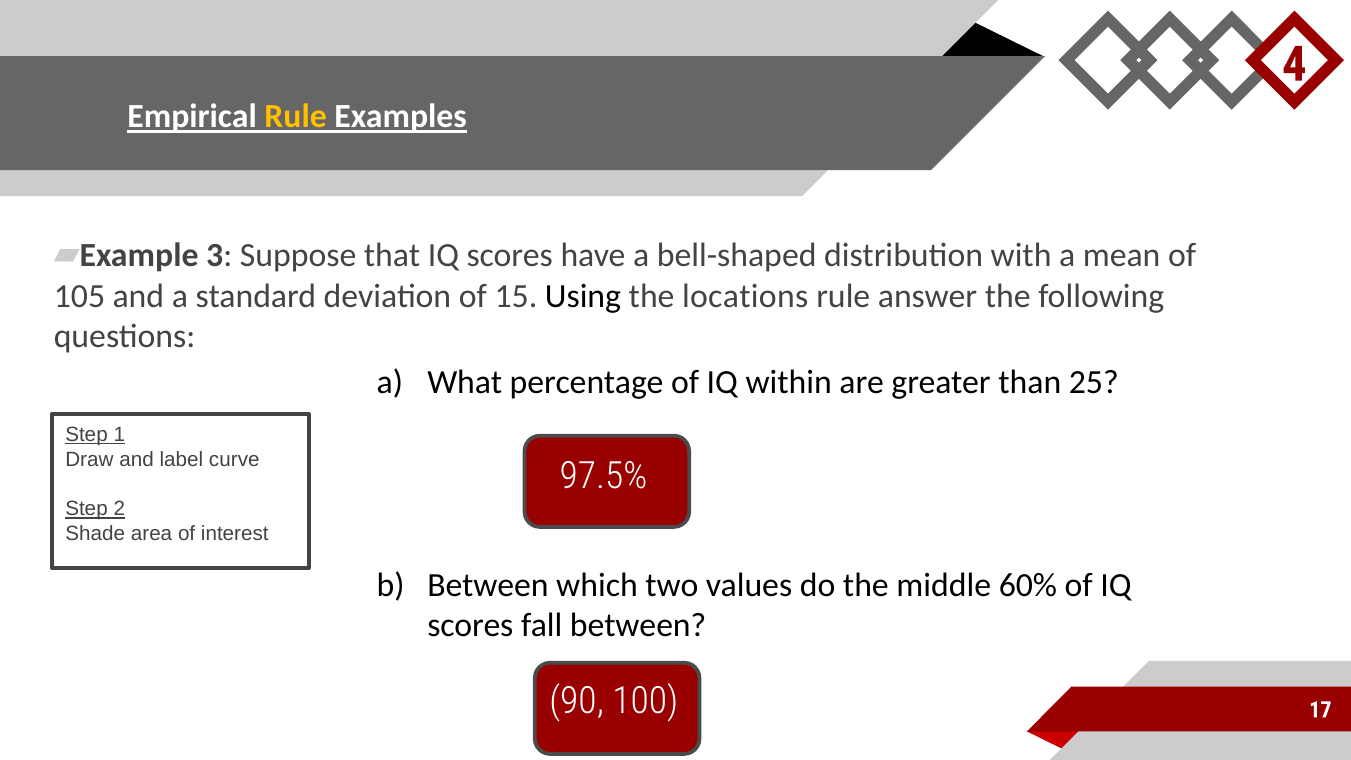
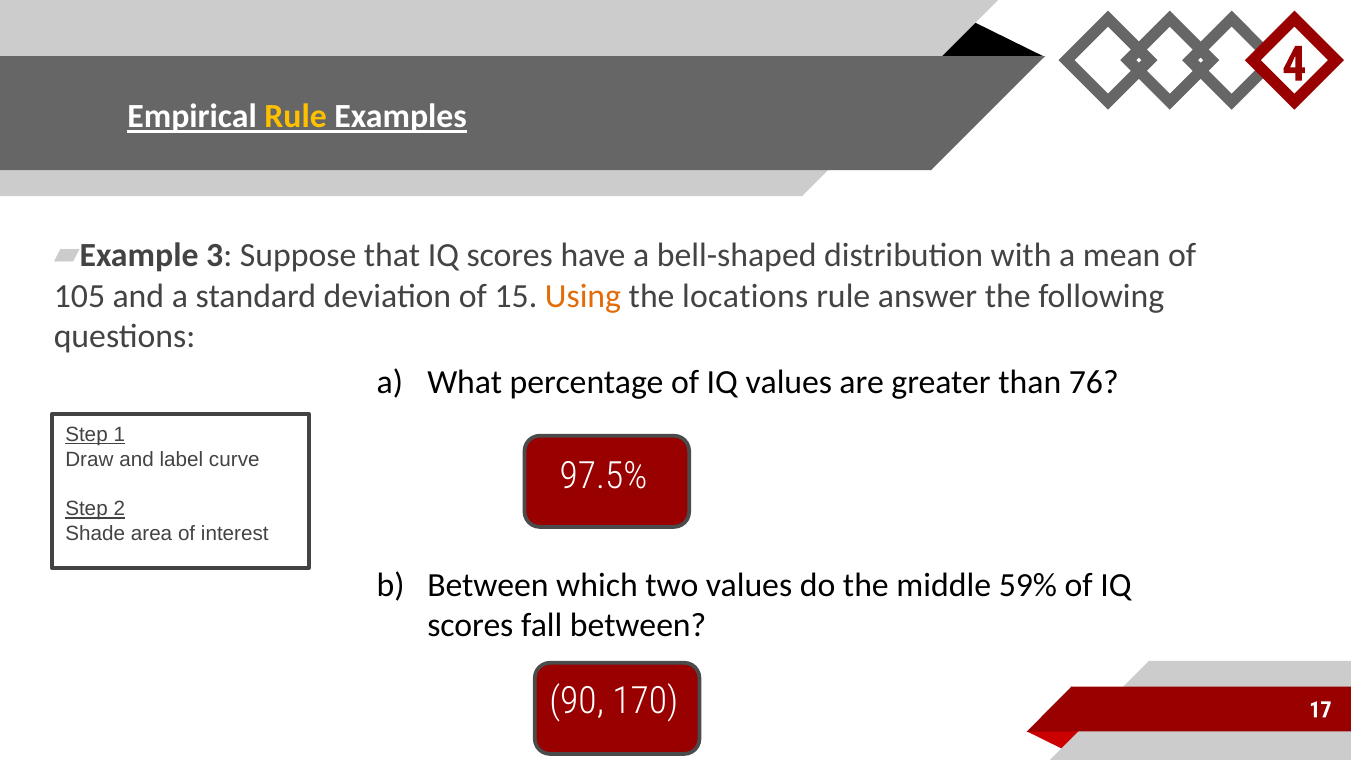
Using colour: black -> orange
IQ within: within -> values
25: 25 -> 76
60%: 60% -> 59%
100: 100 -> 170
